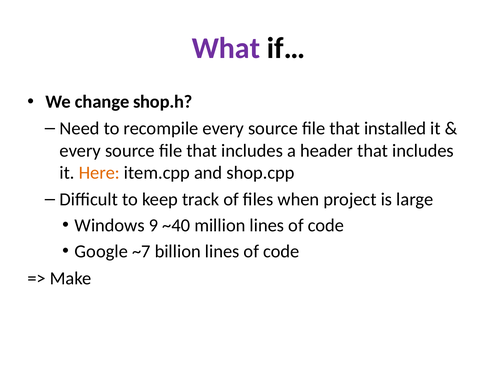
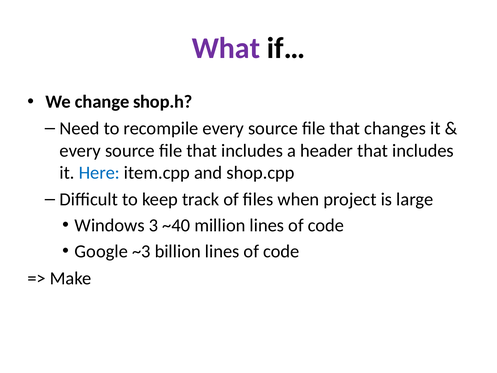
installed: installed -> changes
Here colour: orange -> blue
9: 9 -> 3
~7: ~7 -> ~3
